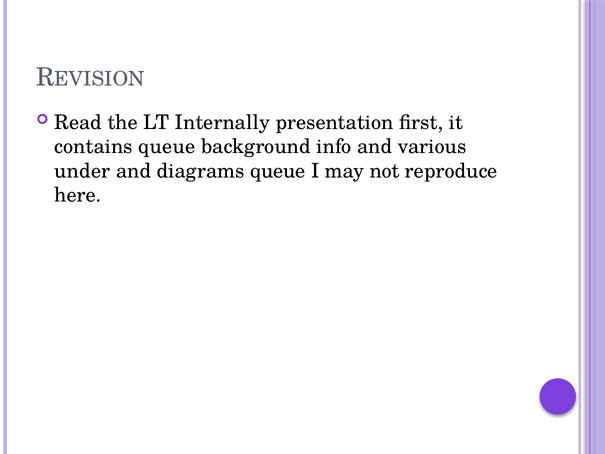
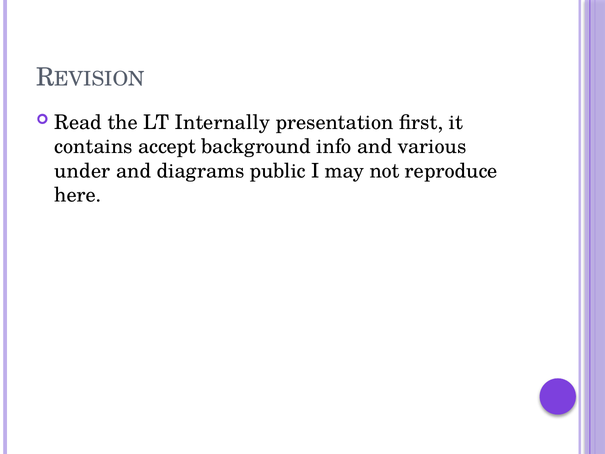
contains queue: queue -> accept
diagrams queue: queue -> public
